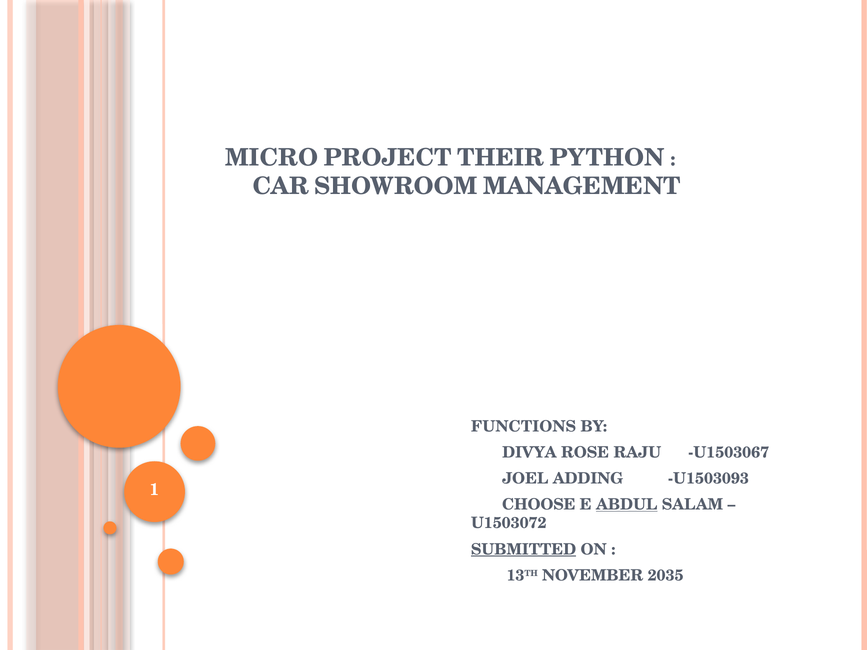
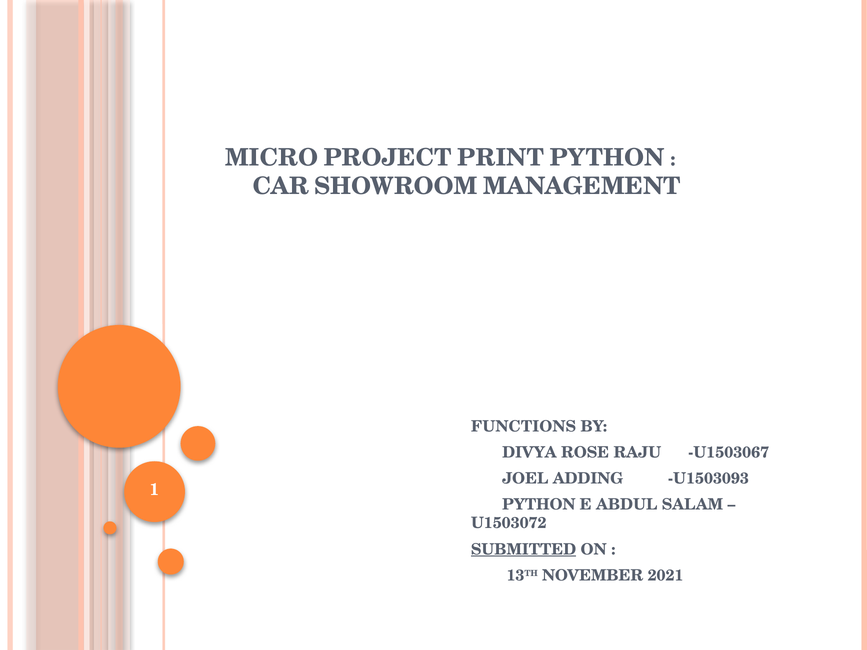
THEIR: THEIR -> PRINT
CHOOSE at (539, 505): CHOOSE -> PYTHON
ABDUL underline: present -> none
2035: 2035 -> 2021
